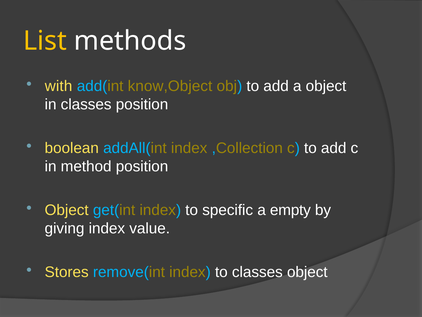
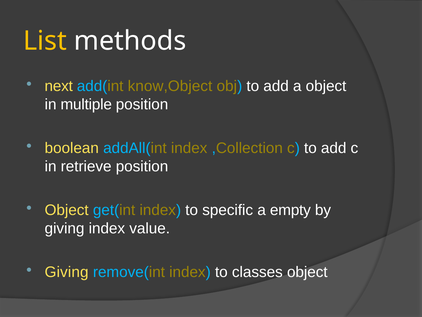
with: with -> next
in classes: classes -> multiple
method: method -> retrieve
Stores at (67, 272): Stores -> Giving
